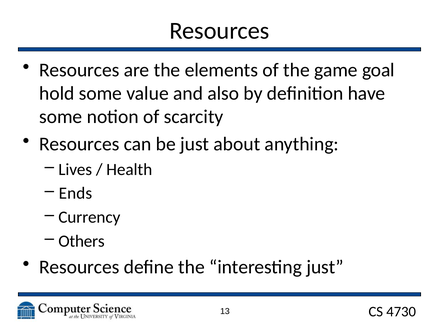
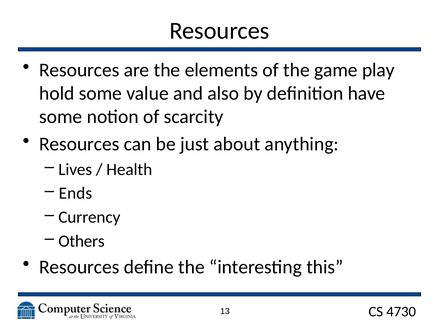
goal: goal -> play
interesting just: just -> this
